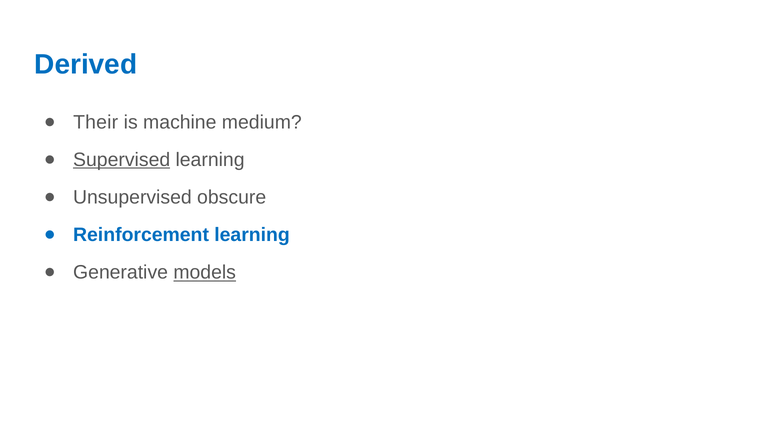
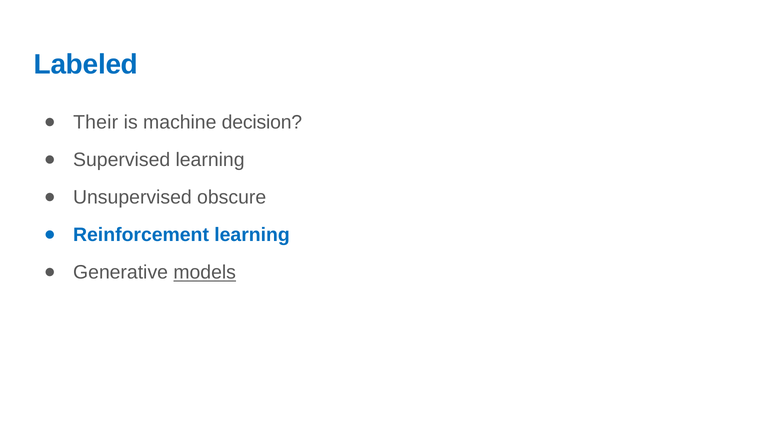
Derived: Derived -> Labeled
medium: medium -> decision
Supervised underline: present -> none
